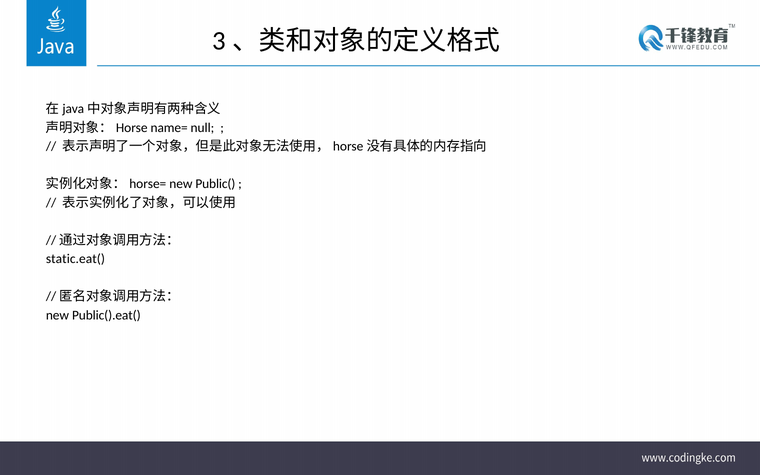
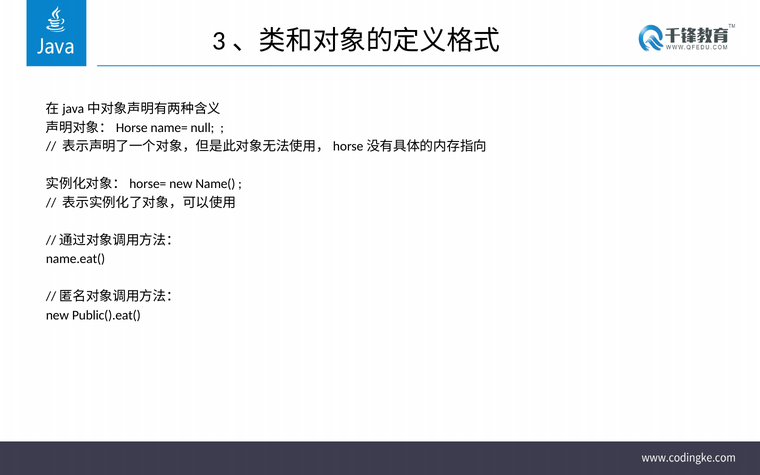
Public(: Public( -> Name(
static.eat(: static.eat( -> name.eat(
